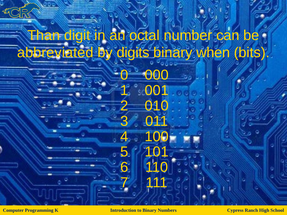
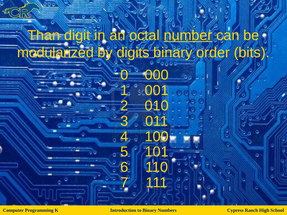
number underline: none -> present
abbreviated: abbreviated -> modularized
when: when -> order
